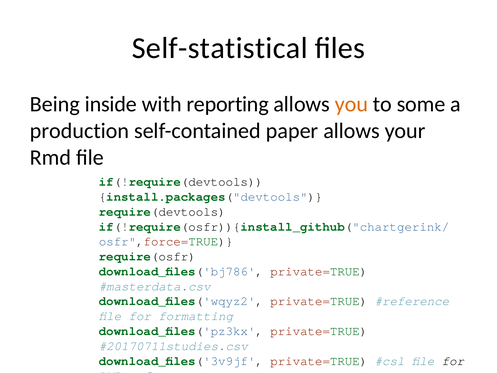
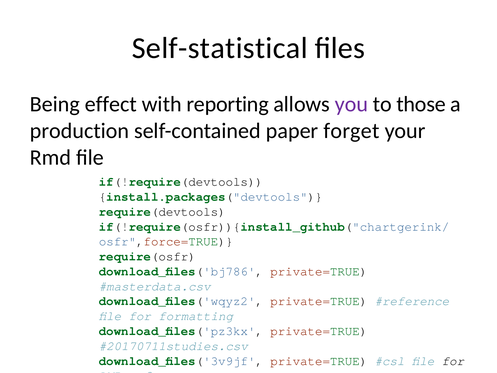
inside: inside -> effect
you colour: orange -> purple
some: some -> those
paper allows: allows -> forget
